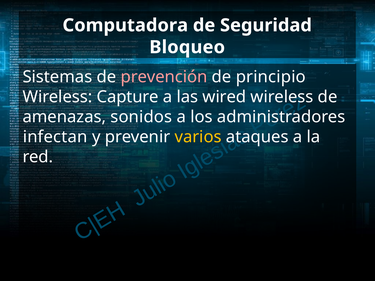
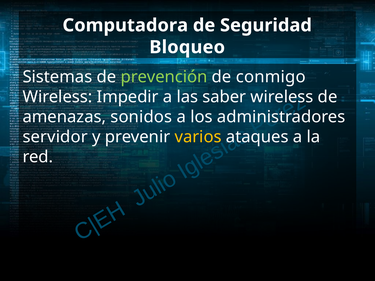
prevención colour: pink -> light green
principio: principio -> conmigo
Capture: Capture -> Impedir
wired: wired -> saber
infectan: infectan -> servidor
